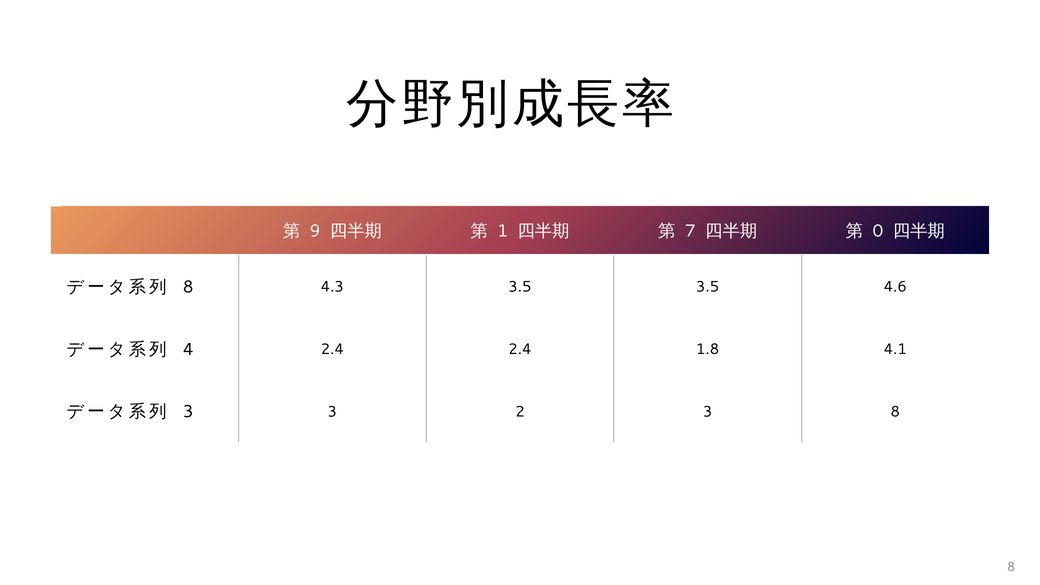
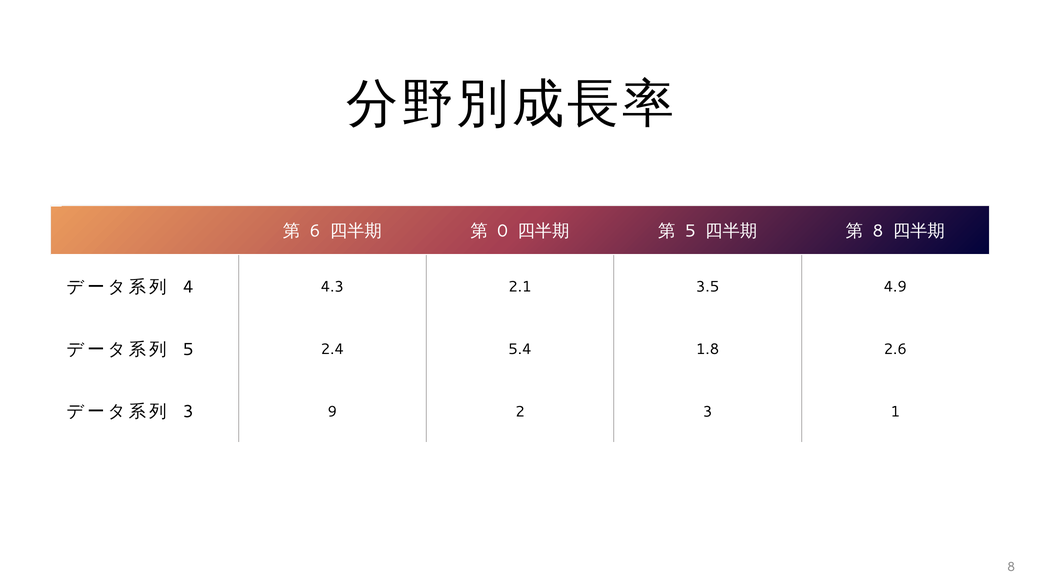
9: 9 -> 6
1: 1 -> 0
7 at (690, 231): 7 -> 5
0 at (878, 231): 0 -> 8
8 at (188, 287): 8 -> 4
4.3 3.5: 3.5 -> 2.1
4.6: 4.6 -> 4.9
4 at (188, 349): 4 -> 5
2.4 2.4: 2.4 -> 5.4
4.1: 4.1 -> 2.6
3 3: 3 -> 9
3 8: 8 -> 1
